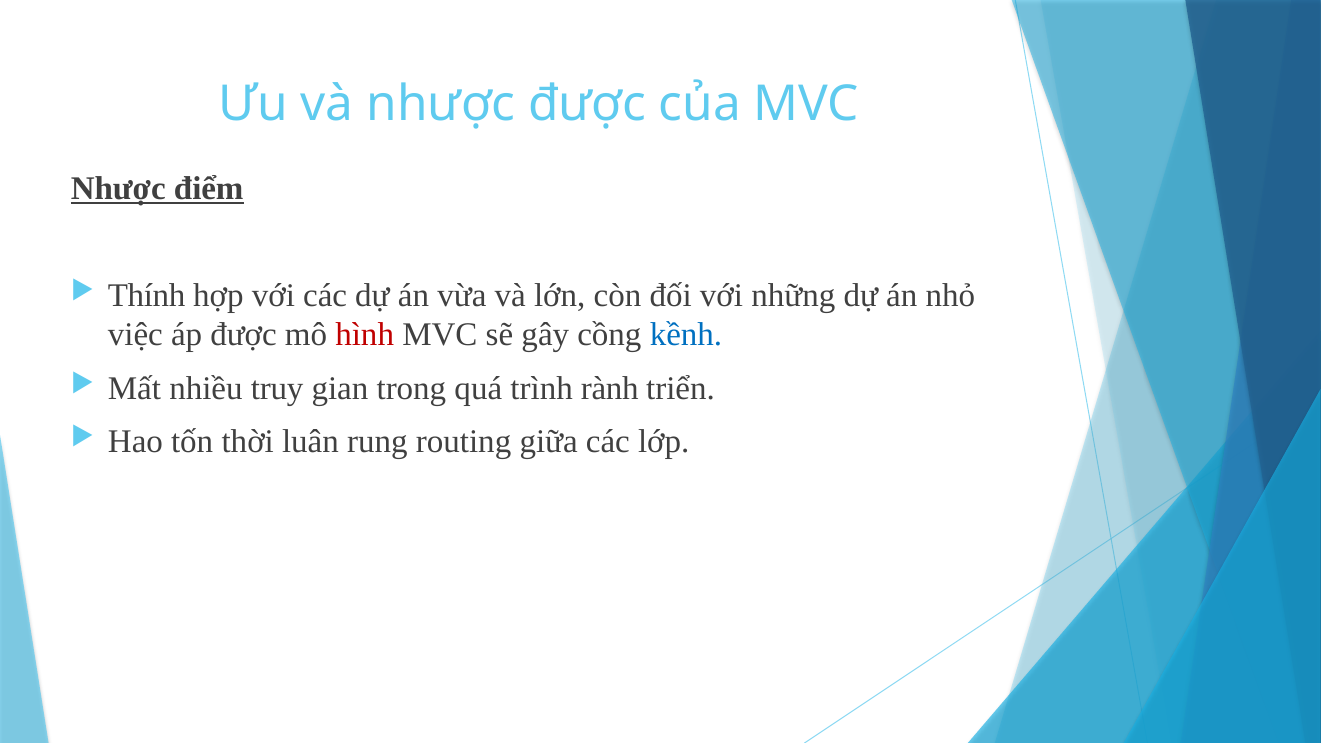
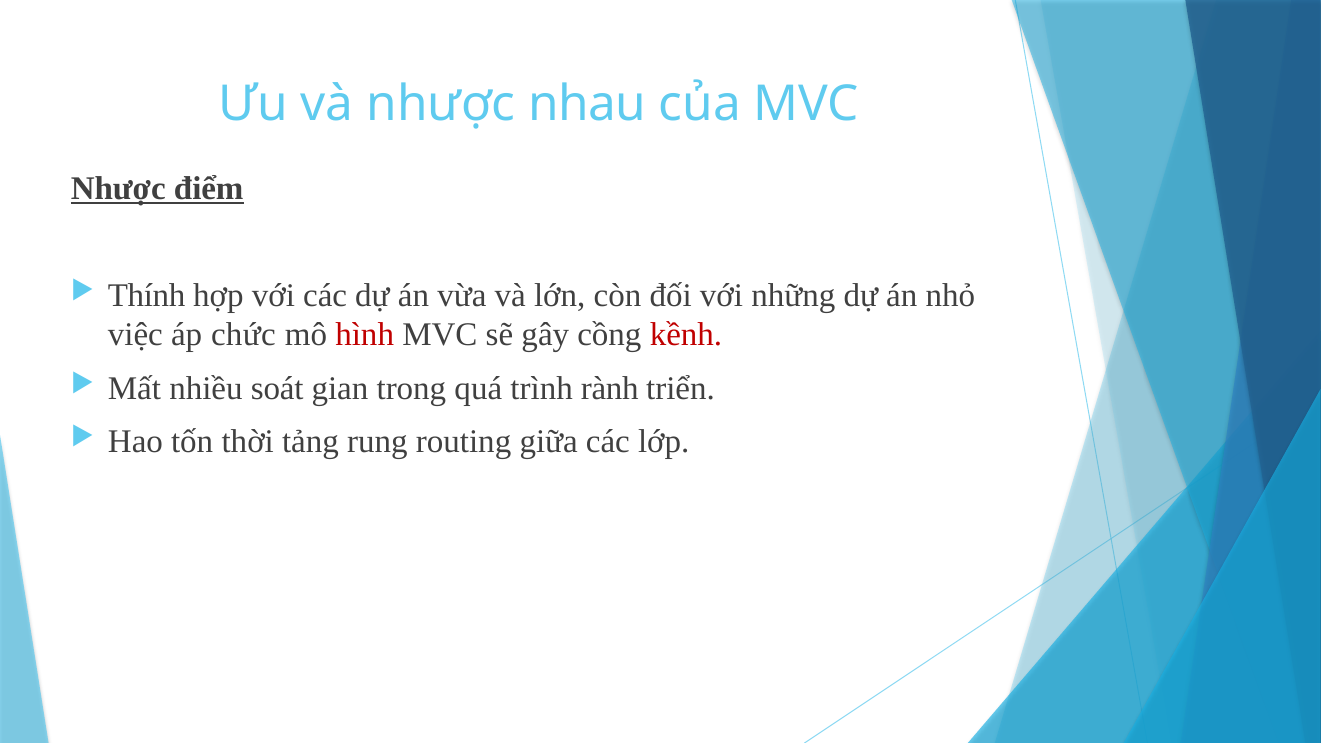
nhược được: được -> nhau
áp được: được -> chức
kềnh colour: blue -> red
truy: truy -> soát
luân: luân -> tảng
